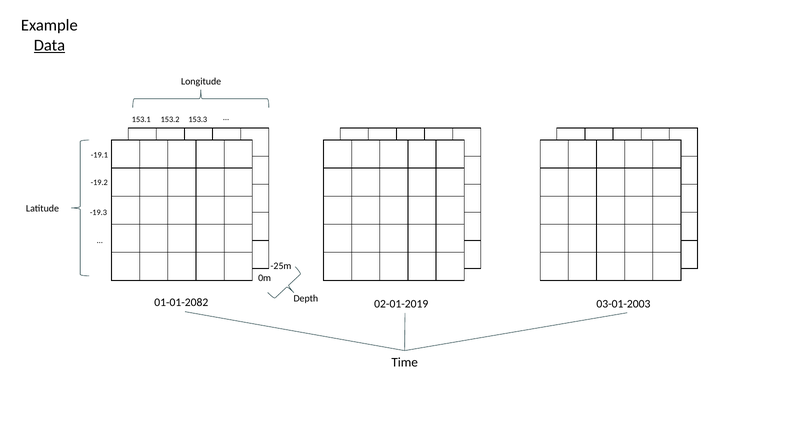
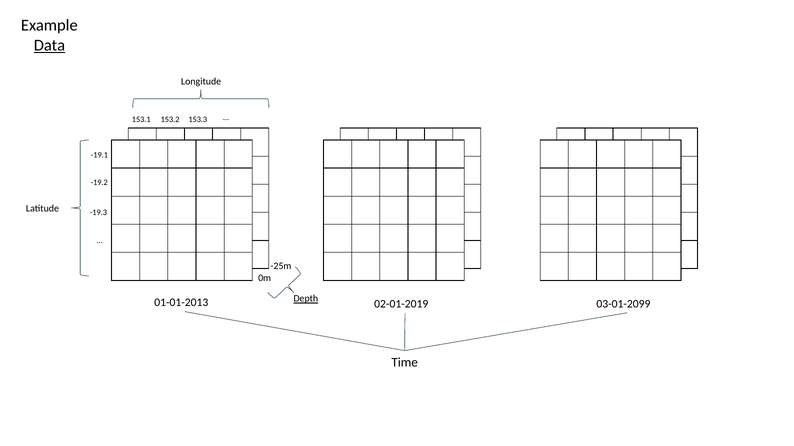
Depth underline: none -> present
01-01-2082: 01-01-2082 -> 01-01-2013
03-01-2003: 03-01-2003 -> 03-01-2099
